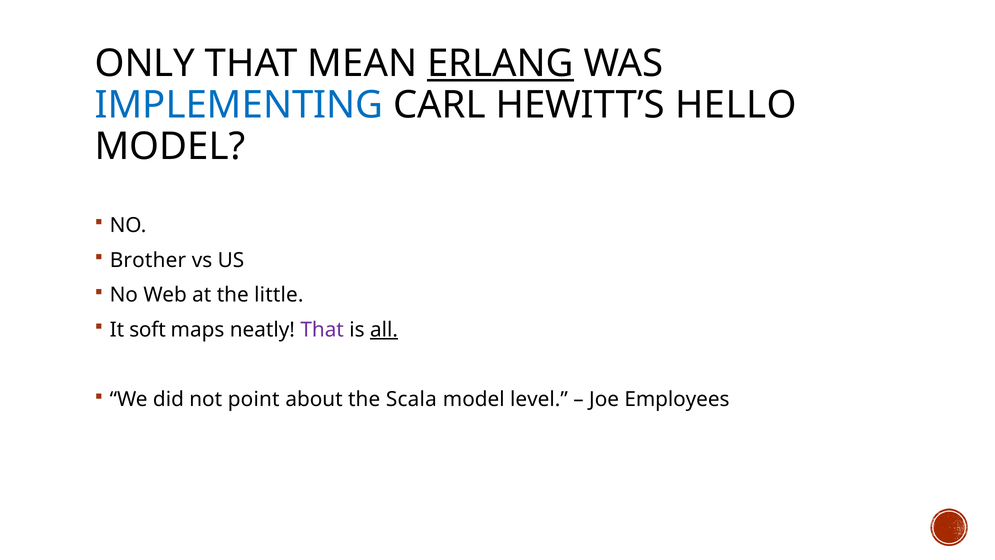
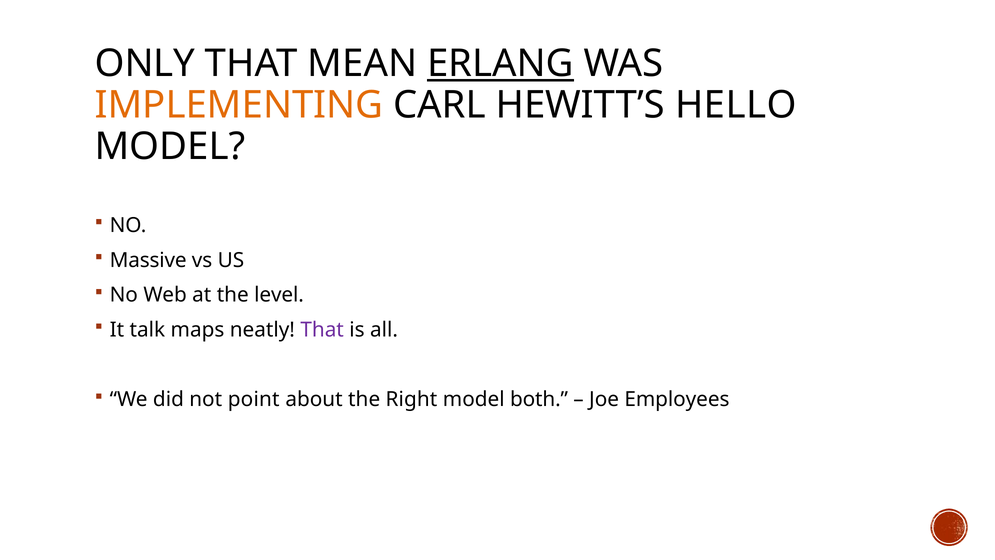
IMPLEMENTING colour: blue -> orange
Brother: Brother -> Massive
little: little -> level
soft: soft -> talk
all underline: present -> none
Scala: Scala -> Right
level: level -> both
